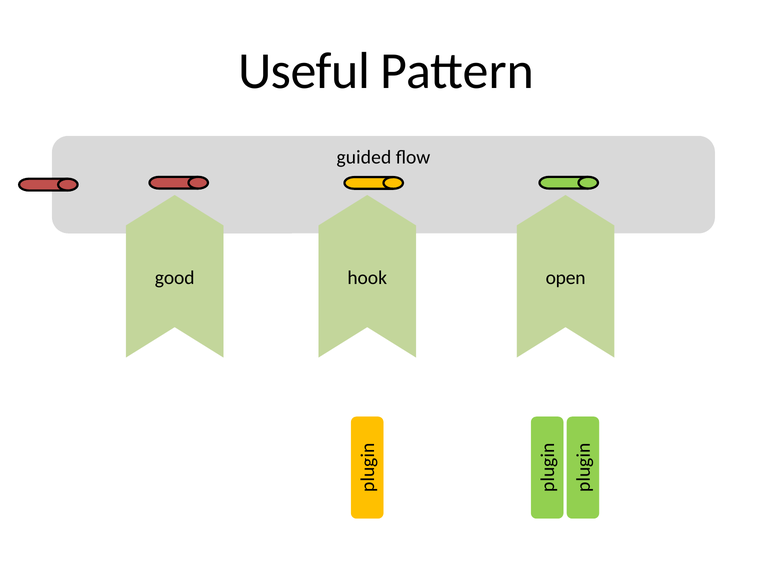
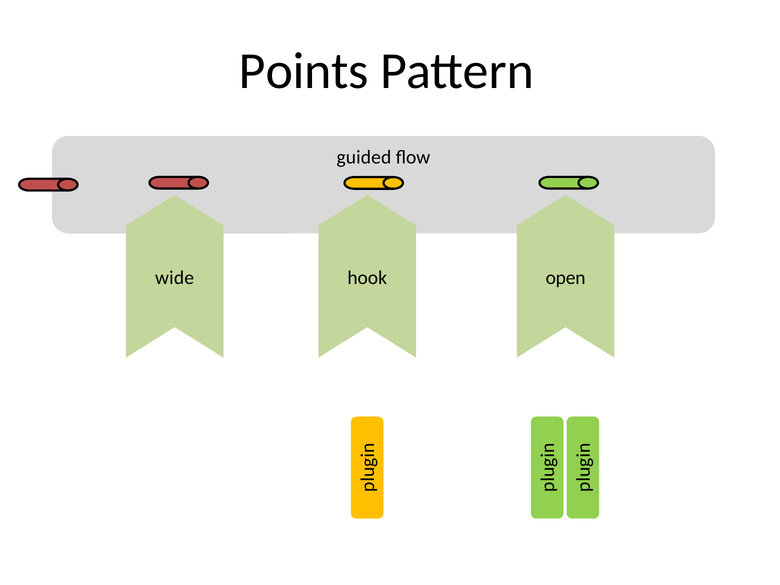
Useful: Useful -> Points
good: good -> wide
